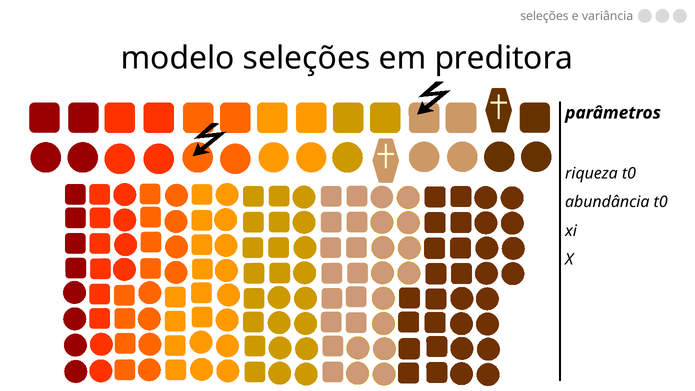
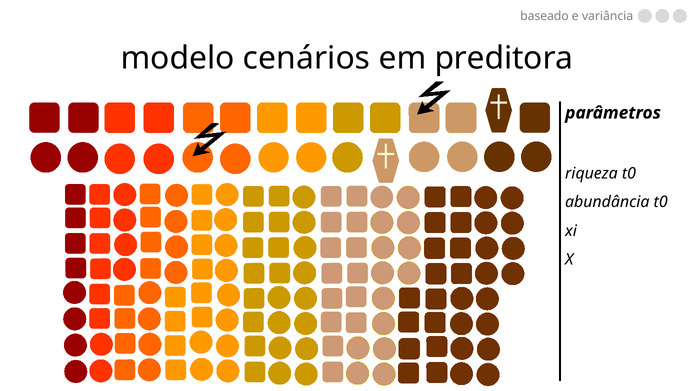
seleções at (544, 16): seleções -> baseado
modelo seleções: seleções -> cenários
